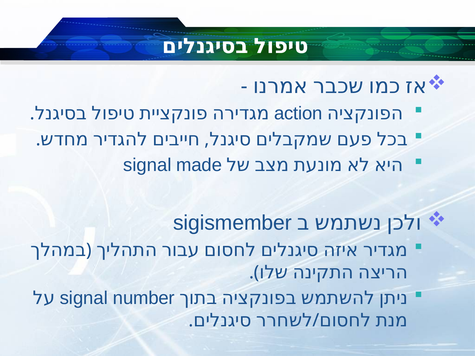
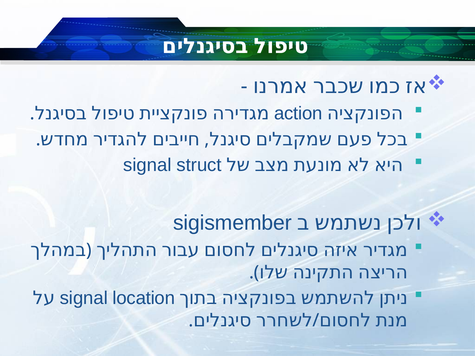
made: made -> struct
number: number -> location
